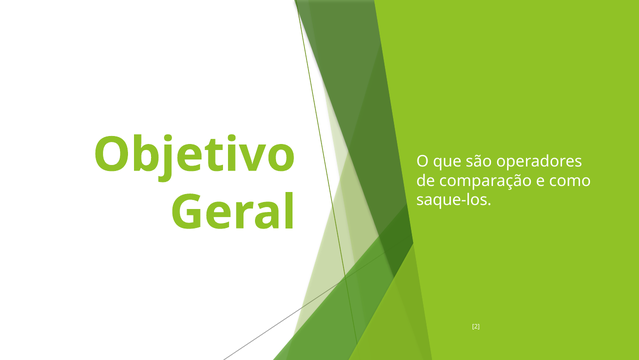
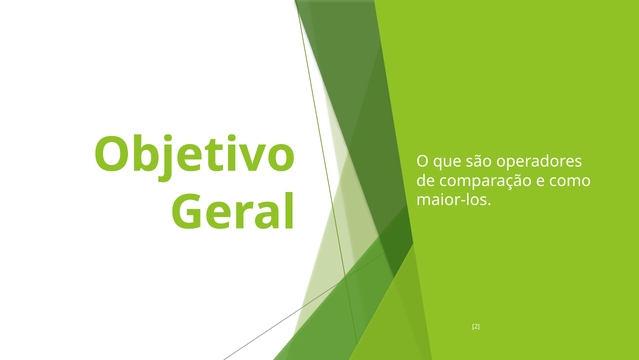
saque-los: saque-los -> maior-los
